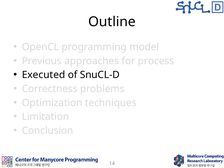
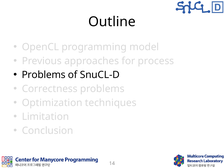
Executed at (44, 75): Executed -> Problems
